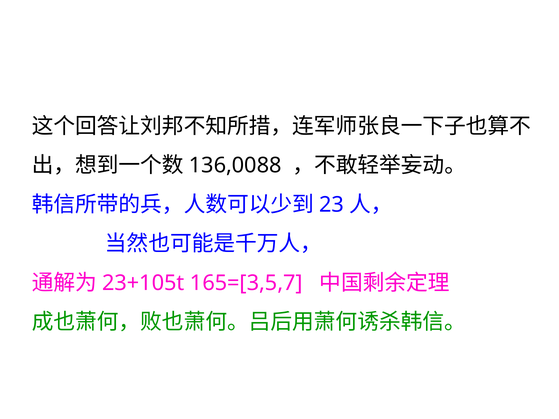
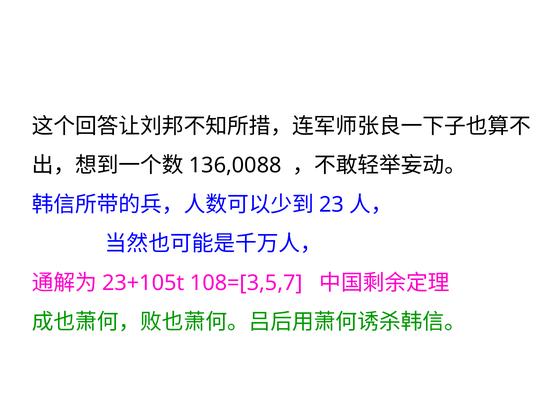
165=[3,5,7: 165=[3,5,7 -> 108=[3,5,7
